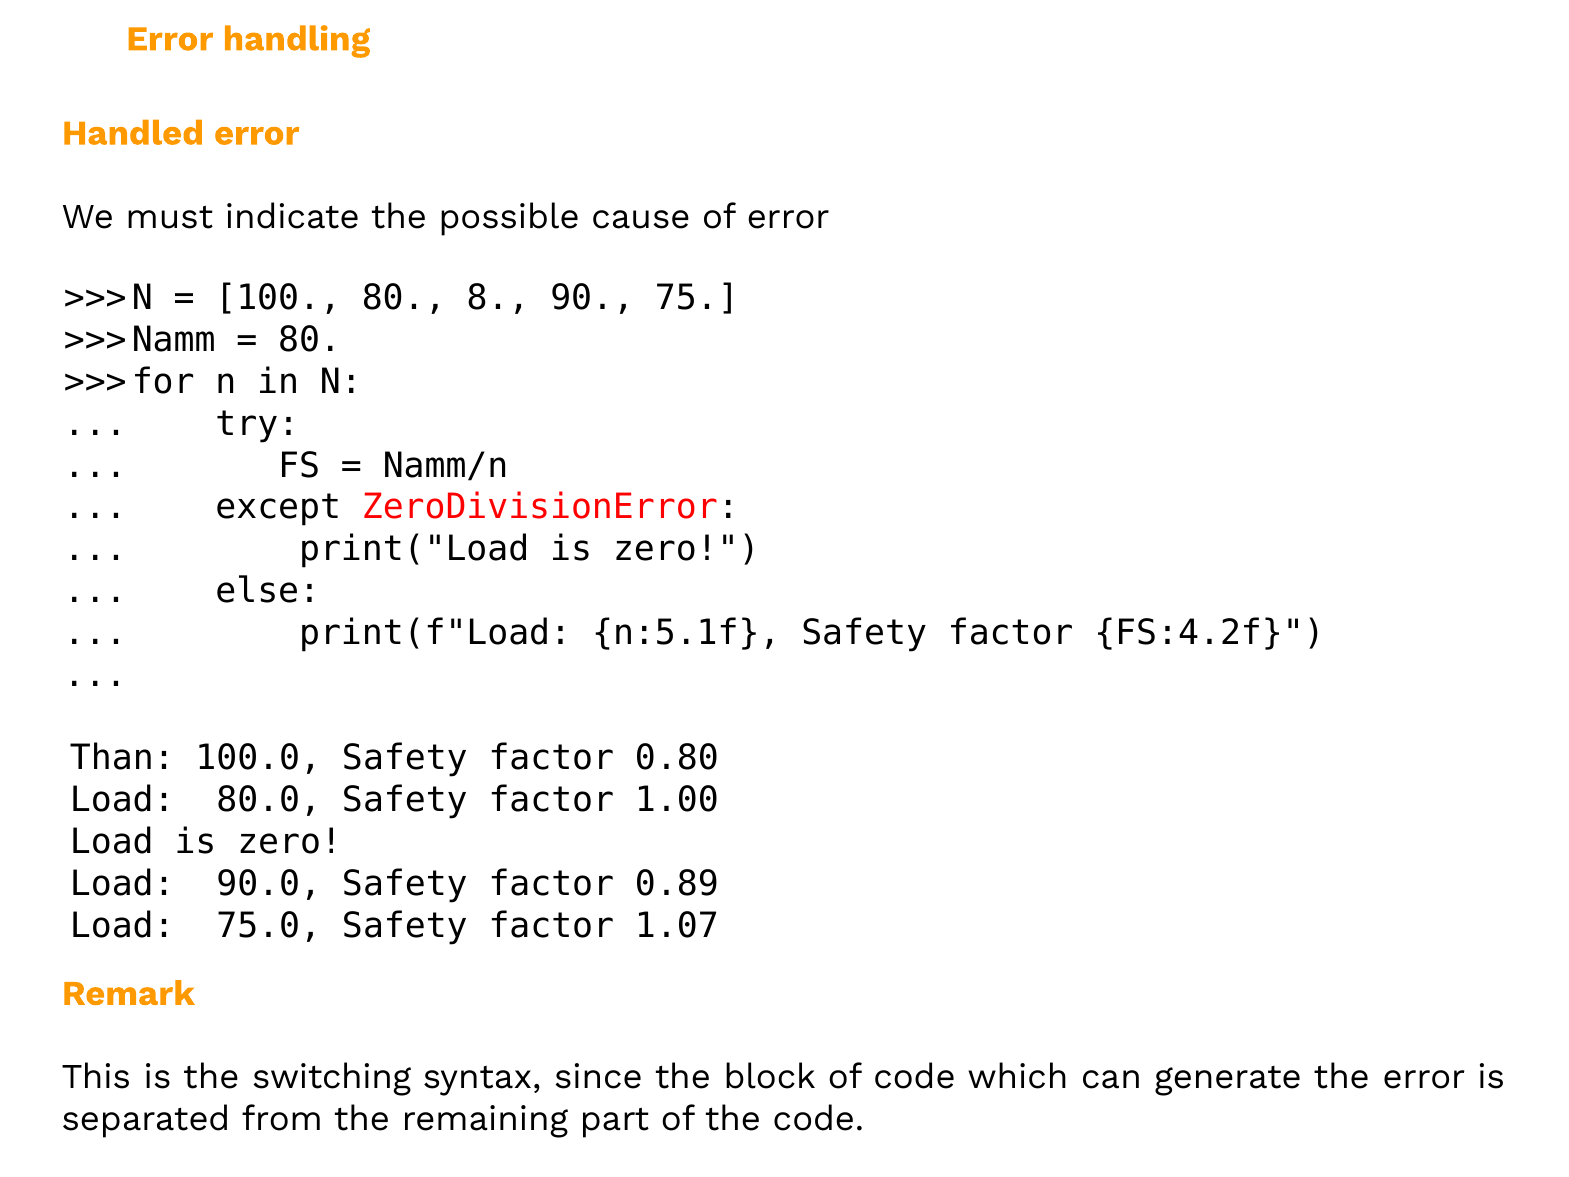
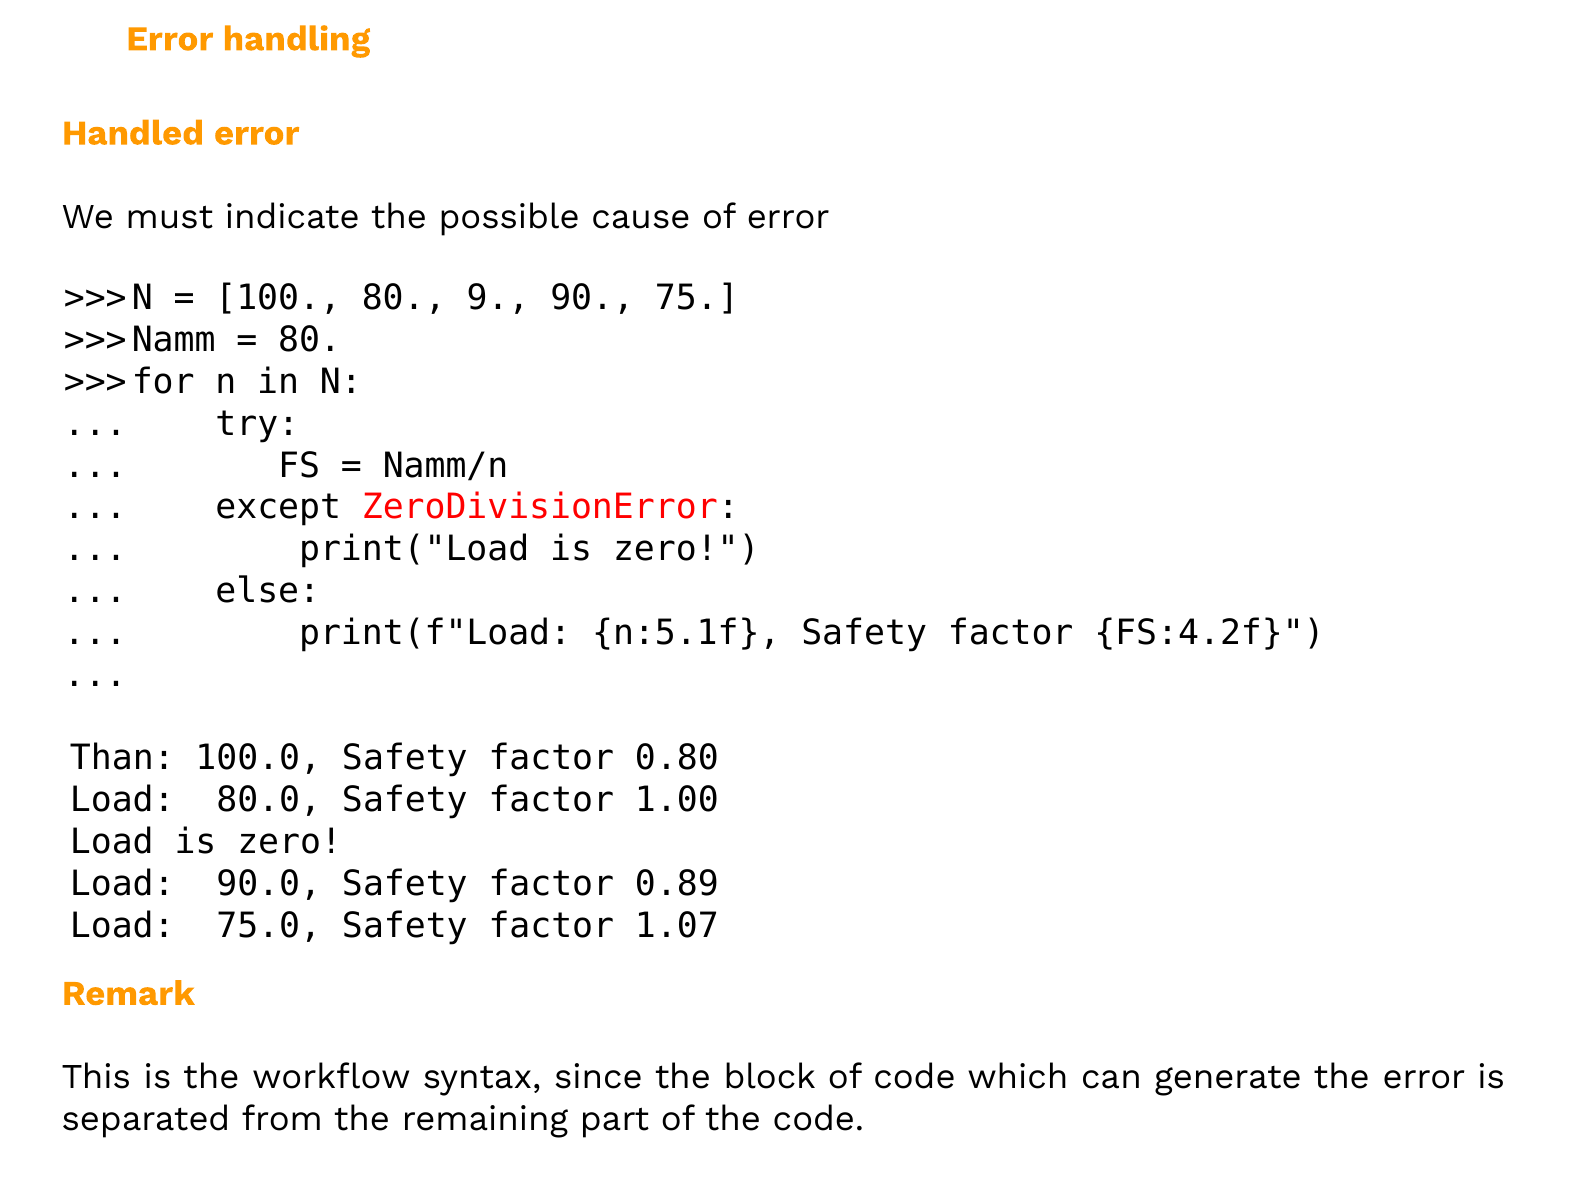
8: 8 -> 9
switching: switching -> workflow
